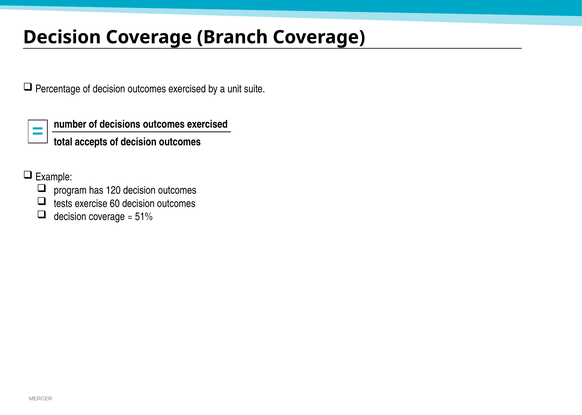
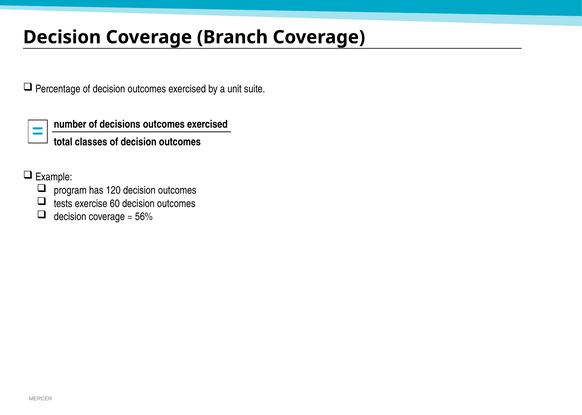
accepts: accepts -> classes
51%: 51% -> 56%
